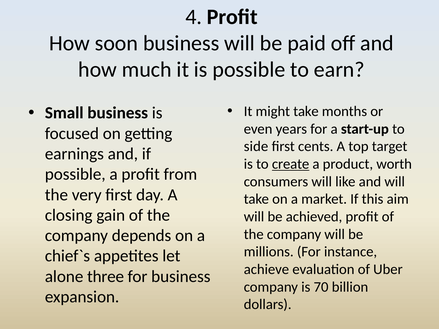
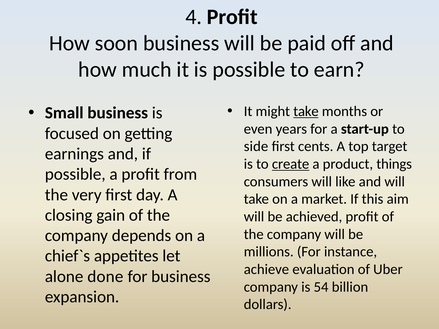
take at (306, 111) underline: none -> present
worth: worth -> things
three: three -> done
70: 70 -> 54
